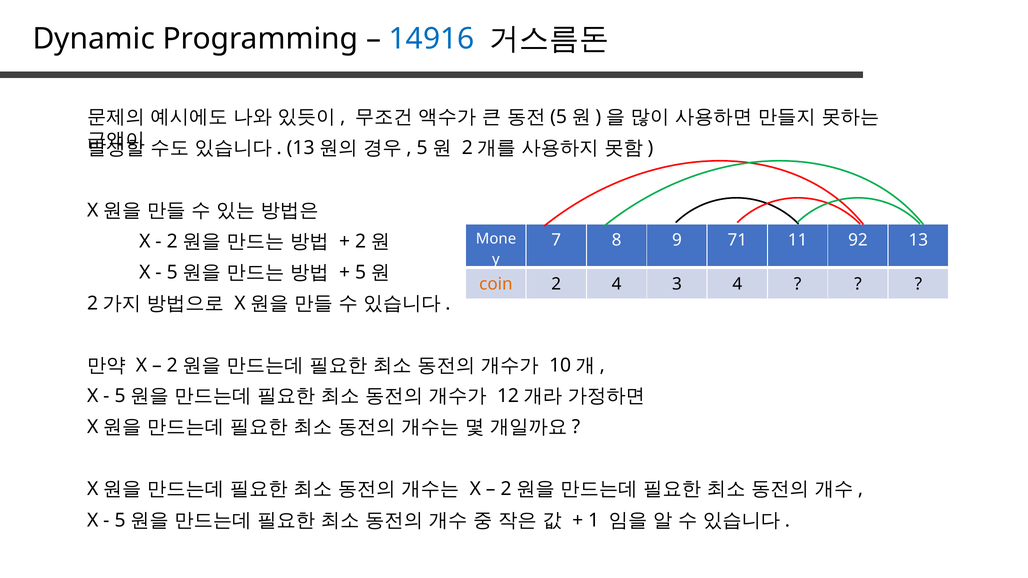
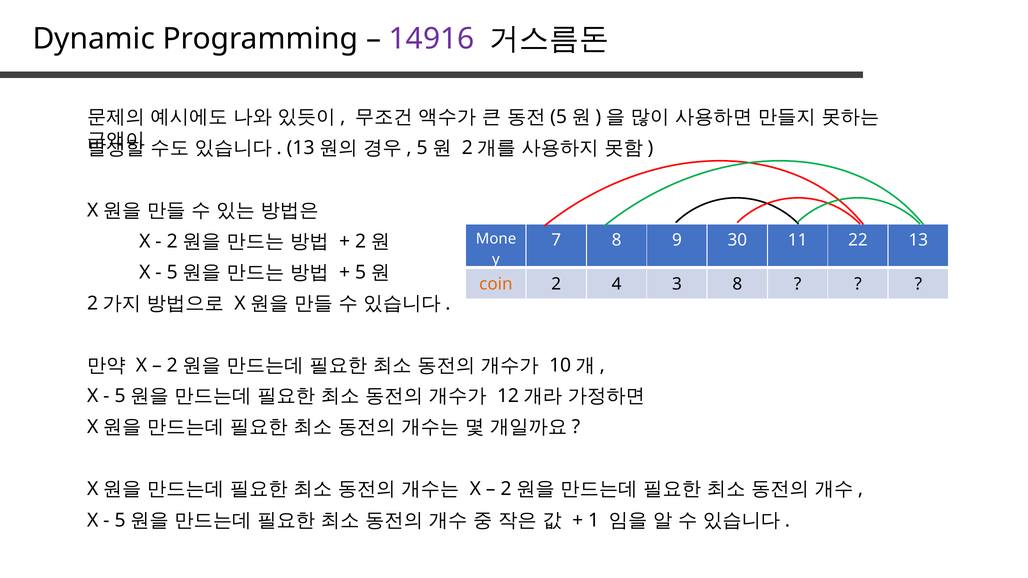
14916 colour: blue -> purple
71: 71 -> 30
92: 92 -> 22
3 4: 4 -> 8
